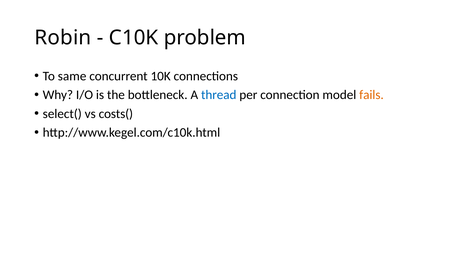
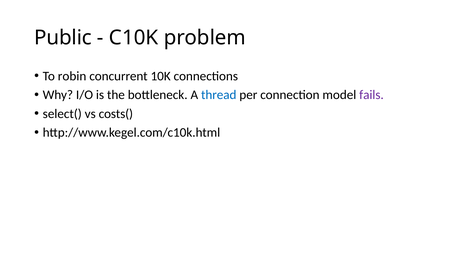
Robin: Robin -> Public
same: same -> robin
fails colour: orange -> purple
